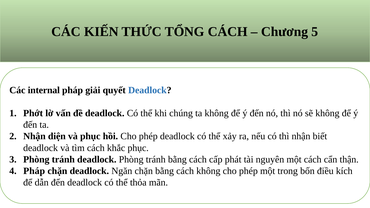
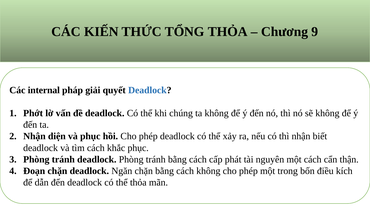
TỔNG CÁCH: CÁCH -> THỎA
5: 5 -> 9
Pháp at (34, 171): Pháp -> Đoạn
